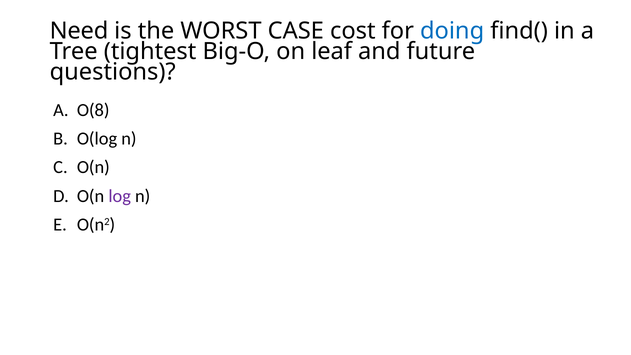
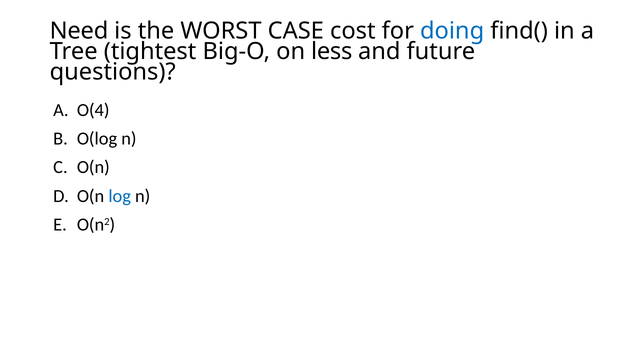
leaf: leaf -> less
O(8: O(8 -> O(4
log colour: purple -> blue
